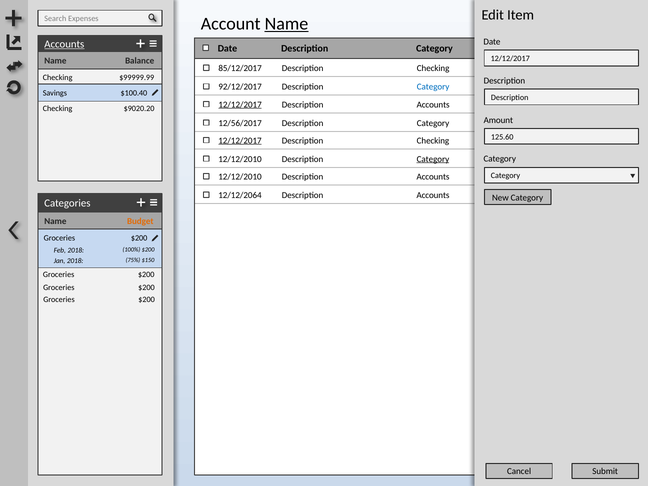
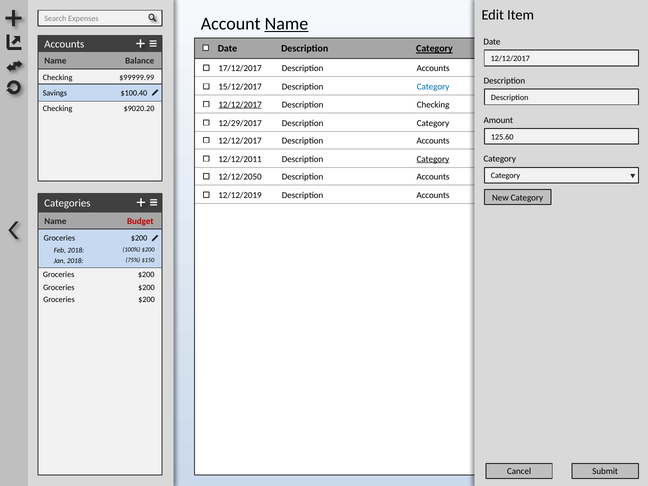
Accounts at (64, 44) underline: present -> none
Category at (434, 49) underline: none -> present
85/12/2017: 85/12/2017 -> 17/12/2017
Checking at (433, 68): Checking -> Accounts
92/12/2017: 92/12/2017 -> 15/12/2017
Accounts at (433, 105): Accounts -> Checking
12/56/2017: 12/56/2017 -> 12/29/2017
12/12/2017 at (240, 141) underline: present -> none
Checking at (433, 141): Checking -> Accounts
12/12/2010 at (240, 159): 12/12/2010 -> 12/12/2011
12/12/2010 at (240, 177): 12/12/2010 -> 12/12/2050
12/12/2064: 12/12/2064 -> 12/12/2019
Budget colour: orange -> red
